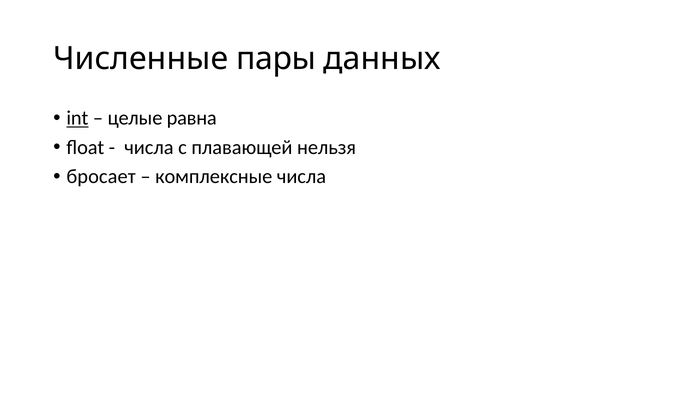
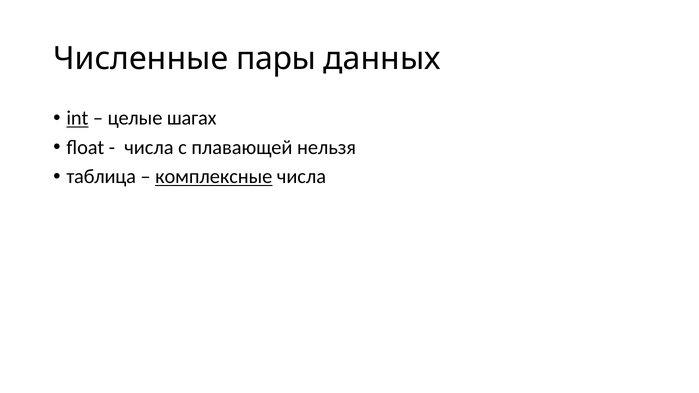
равна: равна -> шагах
бросает: бросает -> таблица
комплексные underline: none -> present
